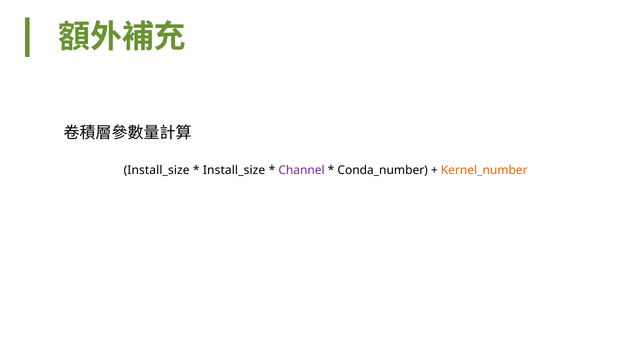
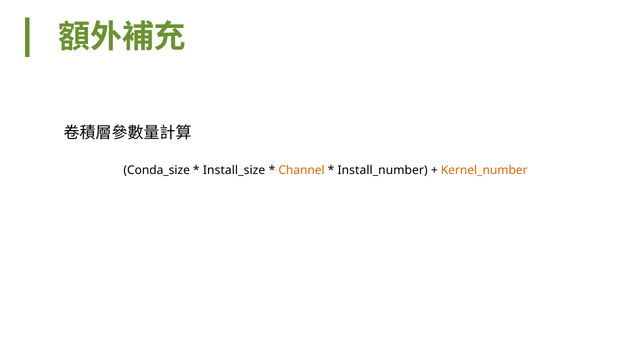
Install_size at (157, 170): Install_size -> Conda_size
Channel colour: purple -> orange
Conda_number: Conda_number -> Install_number
